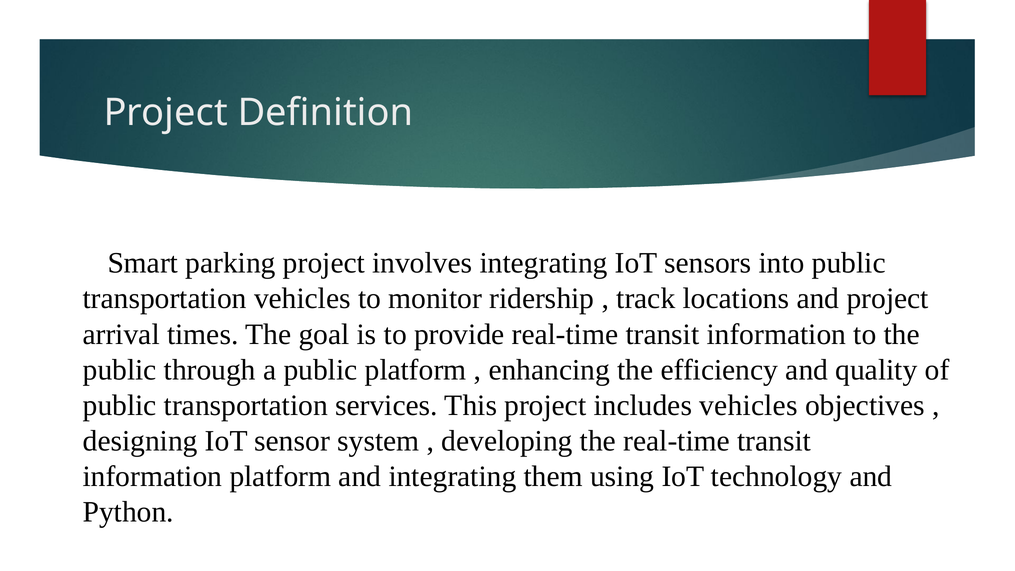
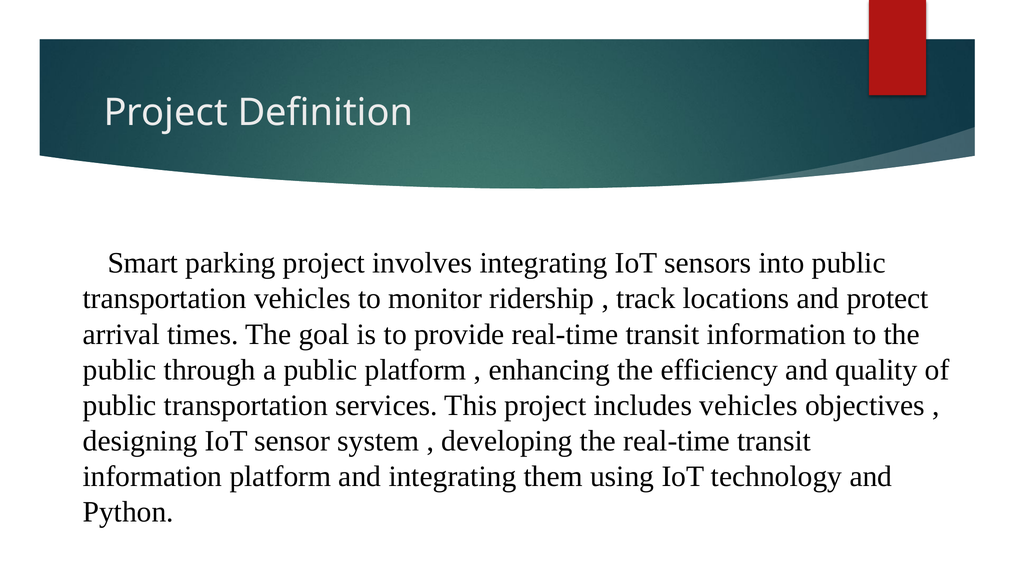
and project: project -> protect
